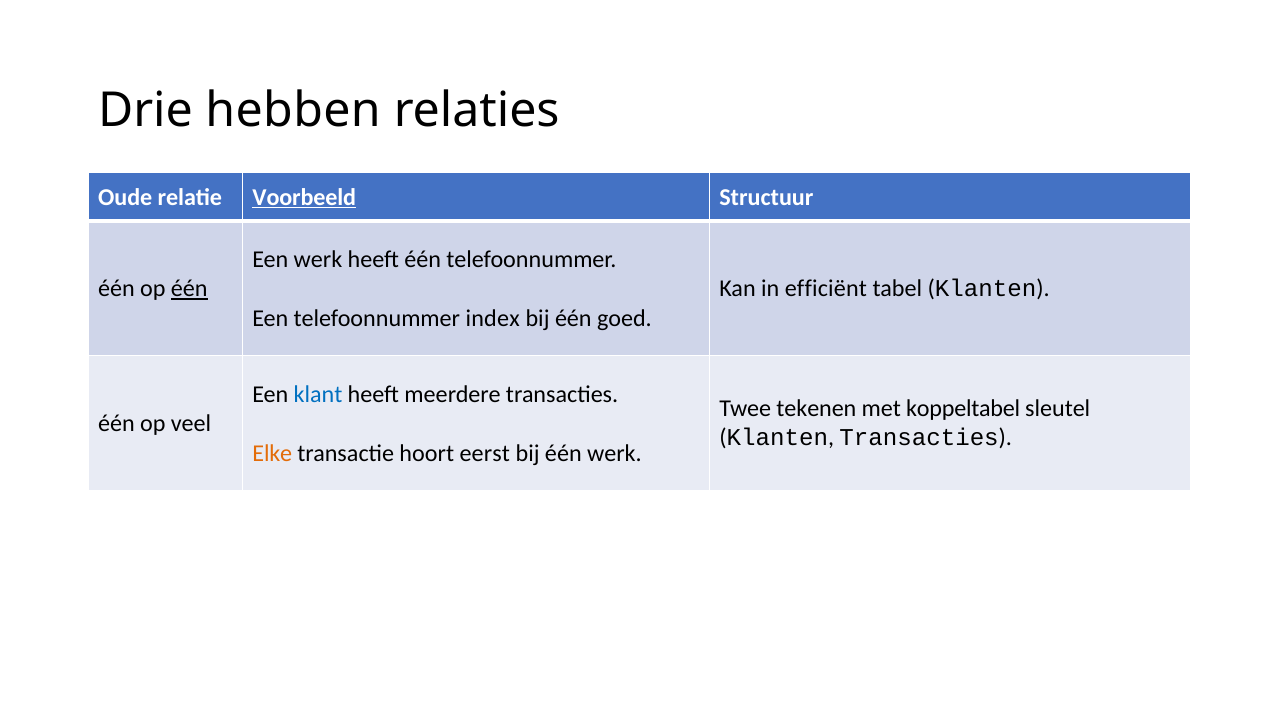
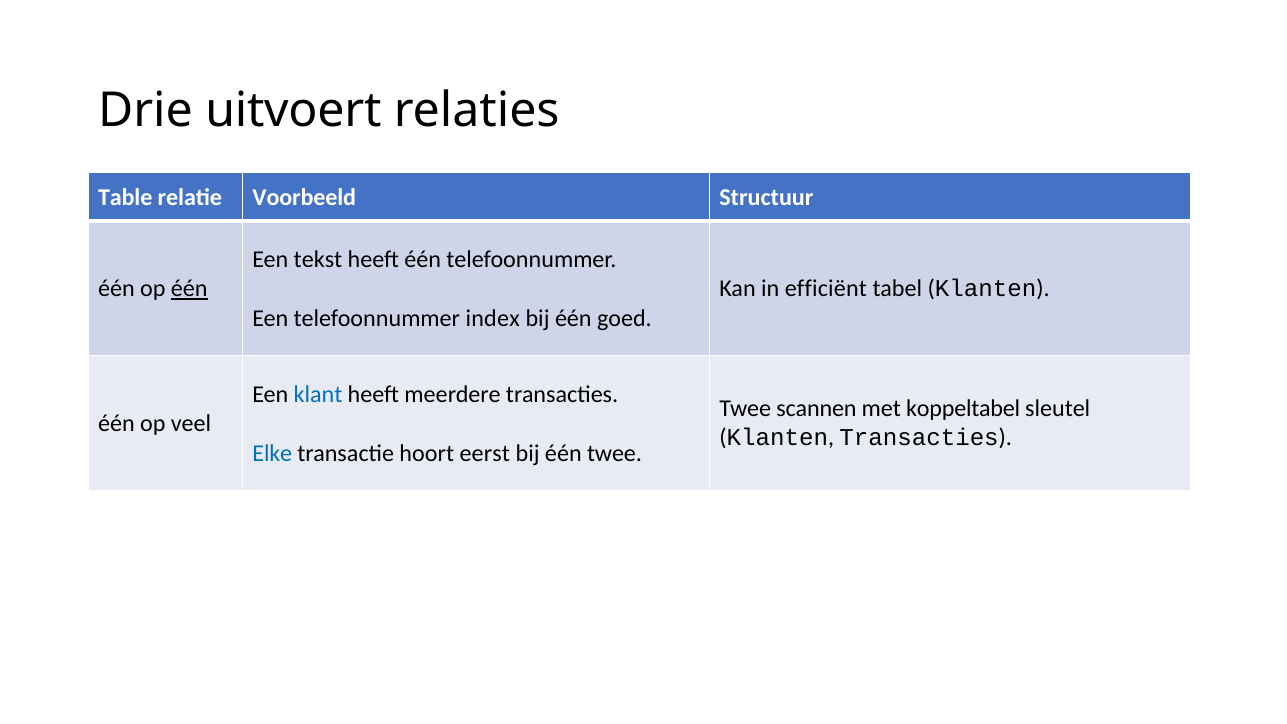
hebben: hebben -> uitvoert
Oude: Oude -> Table
Voorbeeld underline: present -> none
Een werk: werk -> tekst
tekenen: tekenen -> scannen
Elke colour: orange -> blue
één werk: werk -> twee
